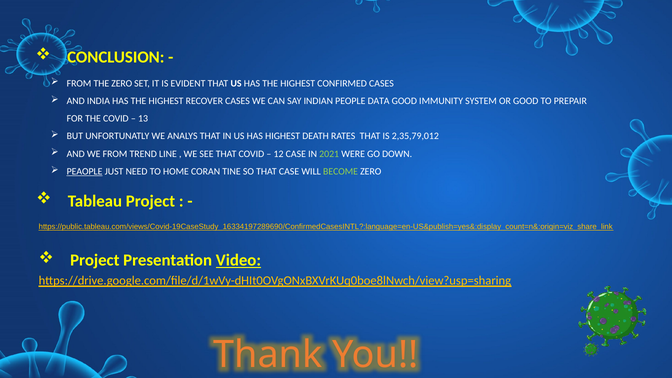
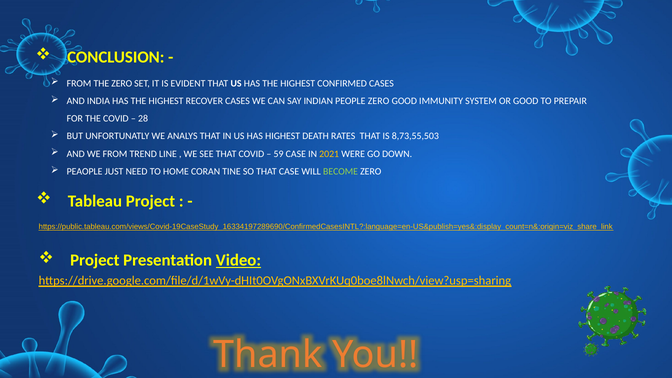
PEOPLE DATA: DATA -> ZERO
13: 13 -> 28
2,35,79,012: 2,35,79,012 -> 8,73,55,503
12: 12 -> 59
2021 colour: light green -> yellow
PEAOPLE underline: present -> none
